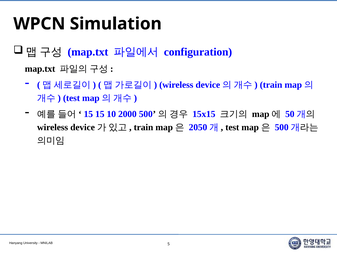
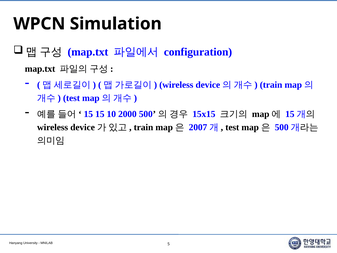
50 at (290, 114): 50 -> 15
2050: 2050 -> 2007
